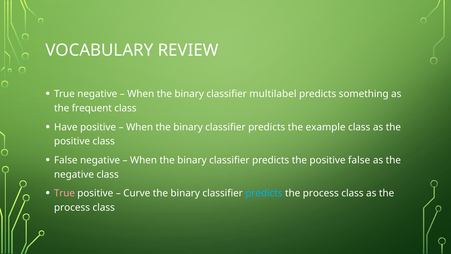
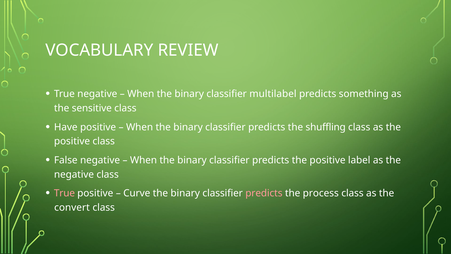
frequent: frequent -> sensitive
example: example -> shuffling
positive false: false -> label
predicts at (264, 193) colour: light blue -> pink
process at (72, 207): process -> convert
